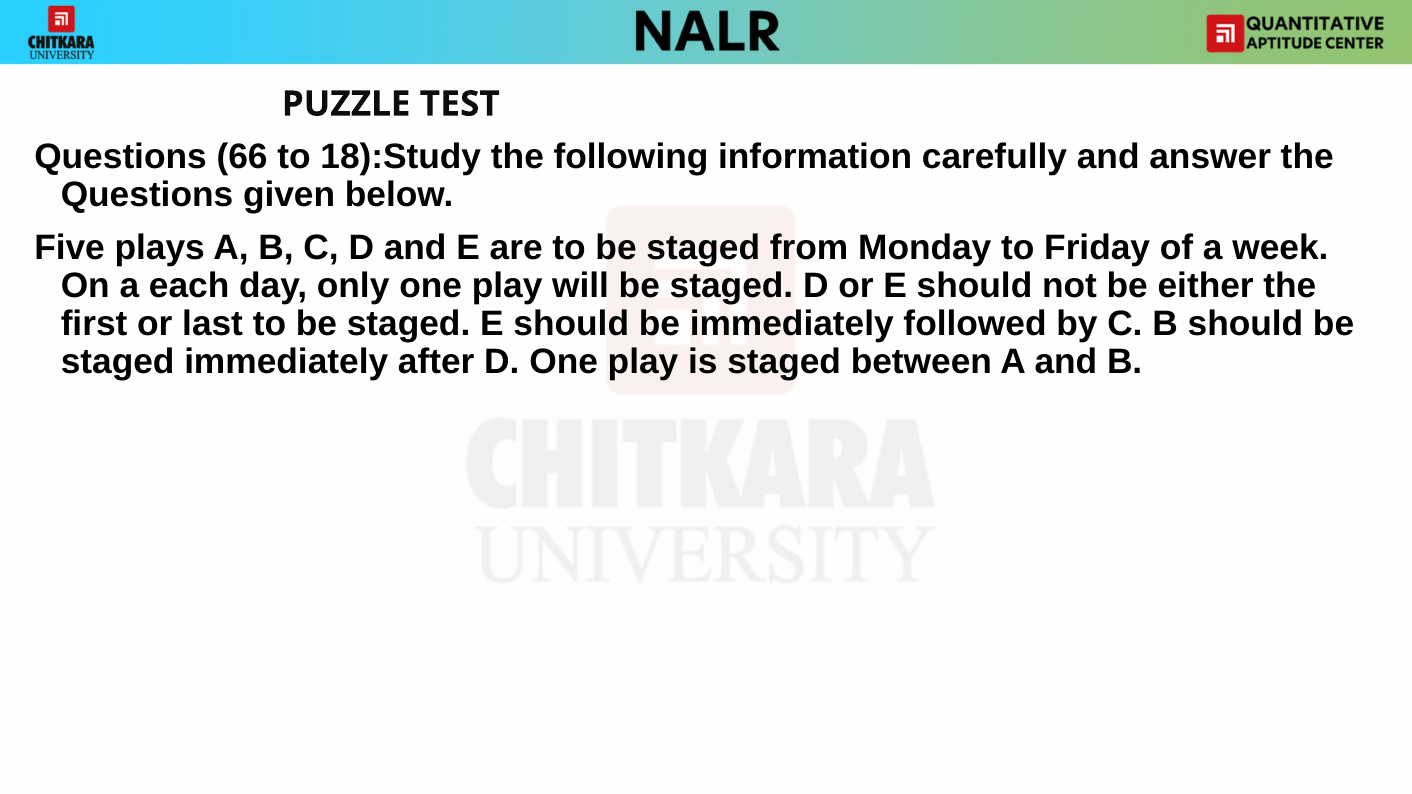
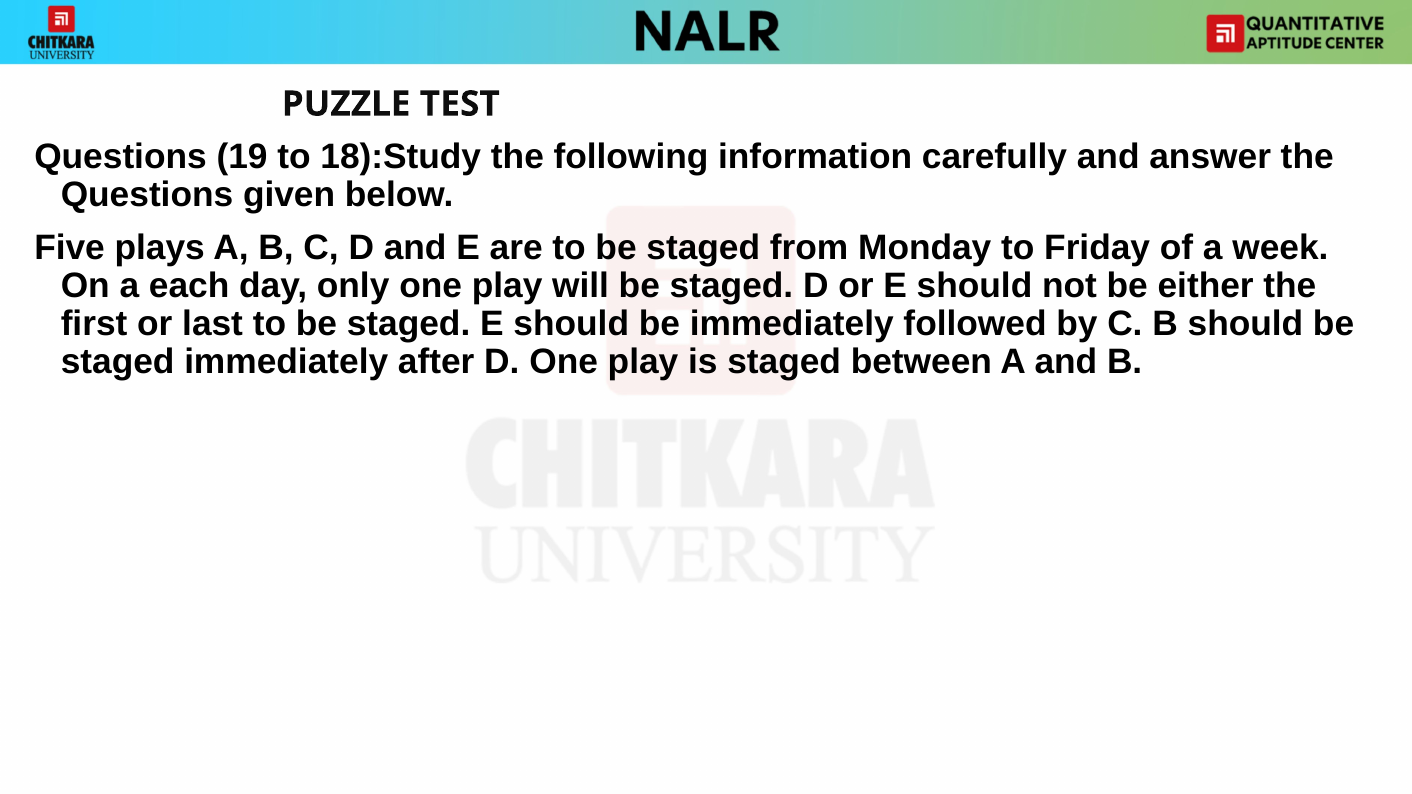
66: 66 -> 19
